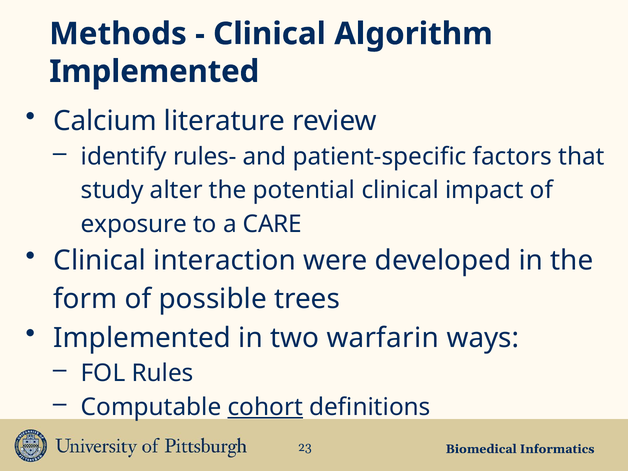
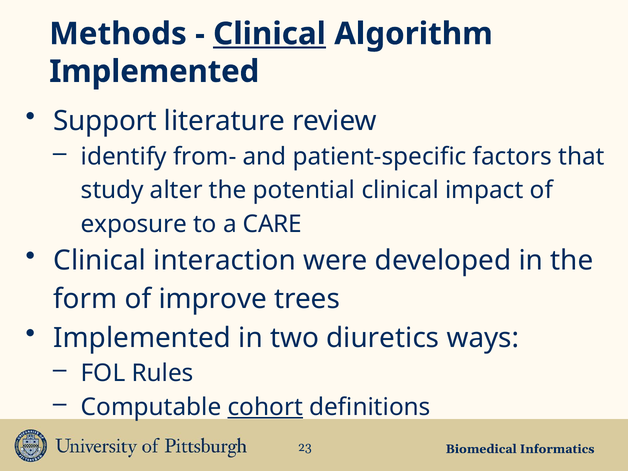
Clinical at (270, 34) underline: none -> present
Calcium: Calcium -> Support
rules-: rules- -> from-
possible: possible -> improve
warfarin: warfarin -> diuretics
